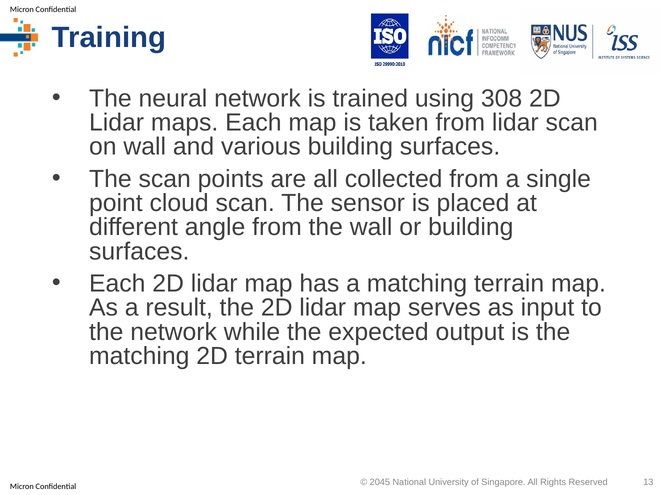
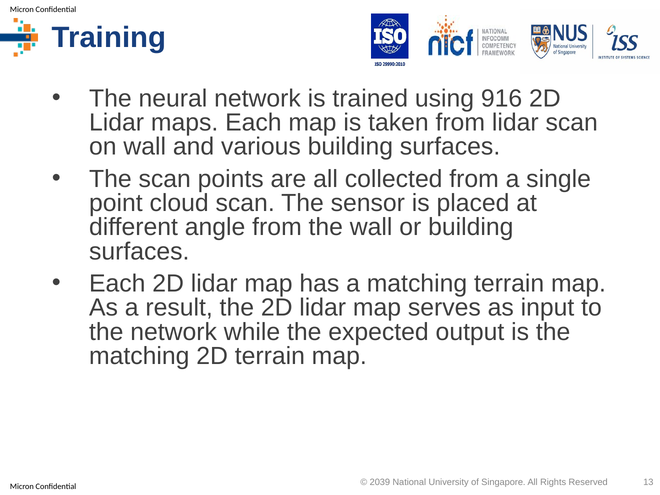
308: 308 -> 916
2045: 2045 -> 2039
